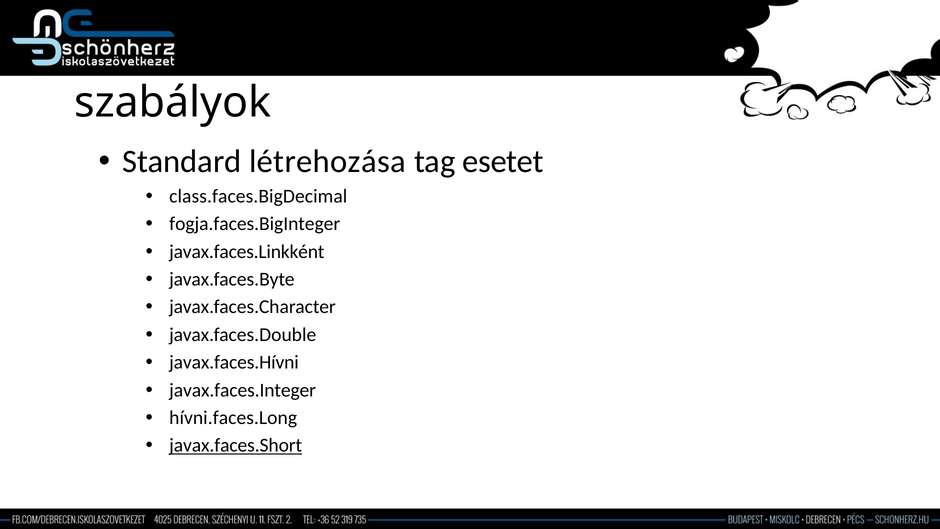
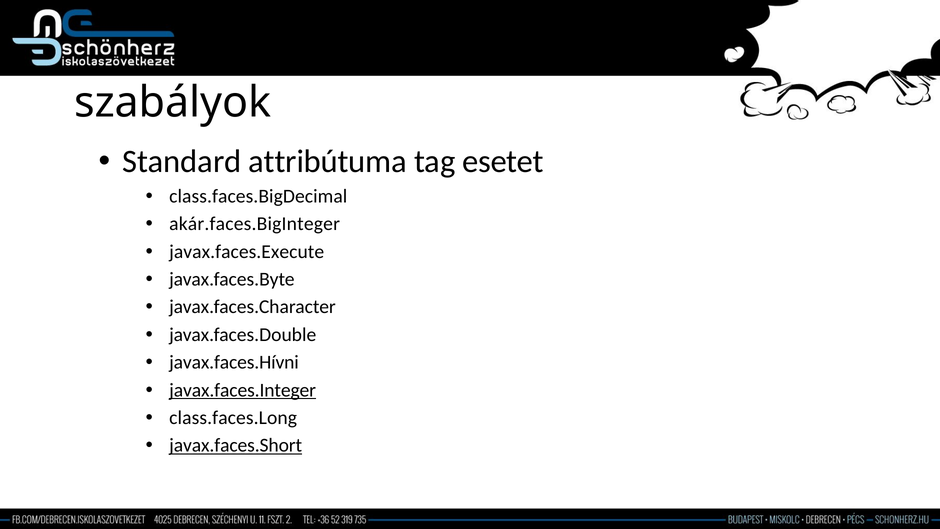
létrehozása: létrehozása -> attribútuma
fogja.faces.BigInteger: fogja.faces.BigInteger -> akár.faces.BigInteger
javax.faces.Linkként: javax.faces.Linkként -> javax.faces.Execute
javax.faces.Integer underline: none -> present
hívni.faces.Long: hívni.faces.Long -> class.faces.Long
